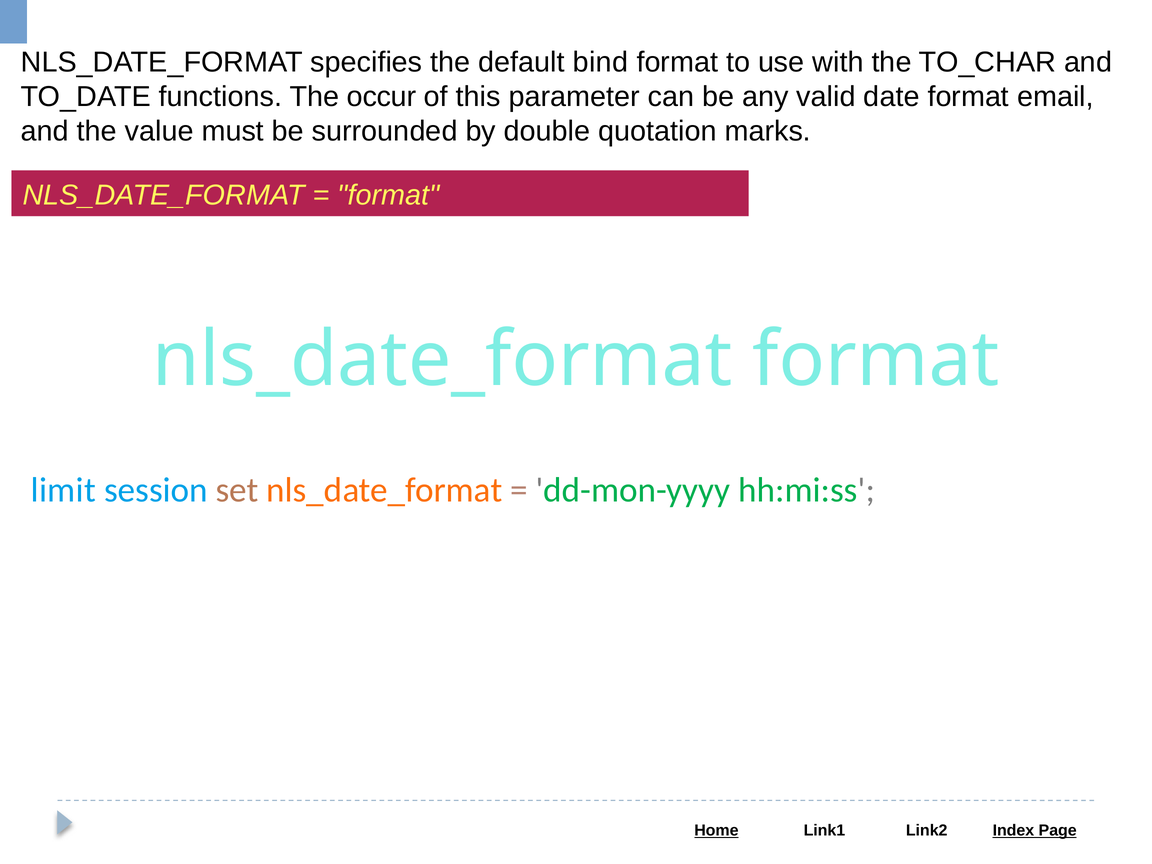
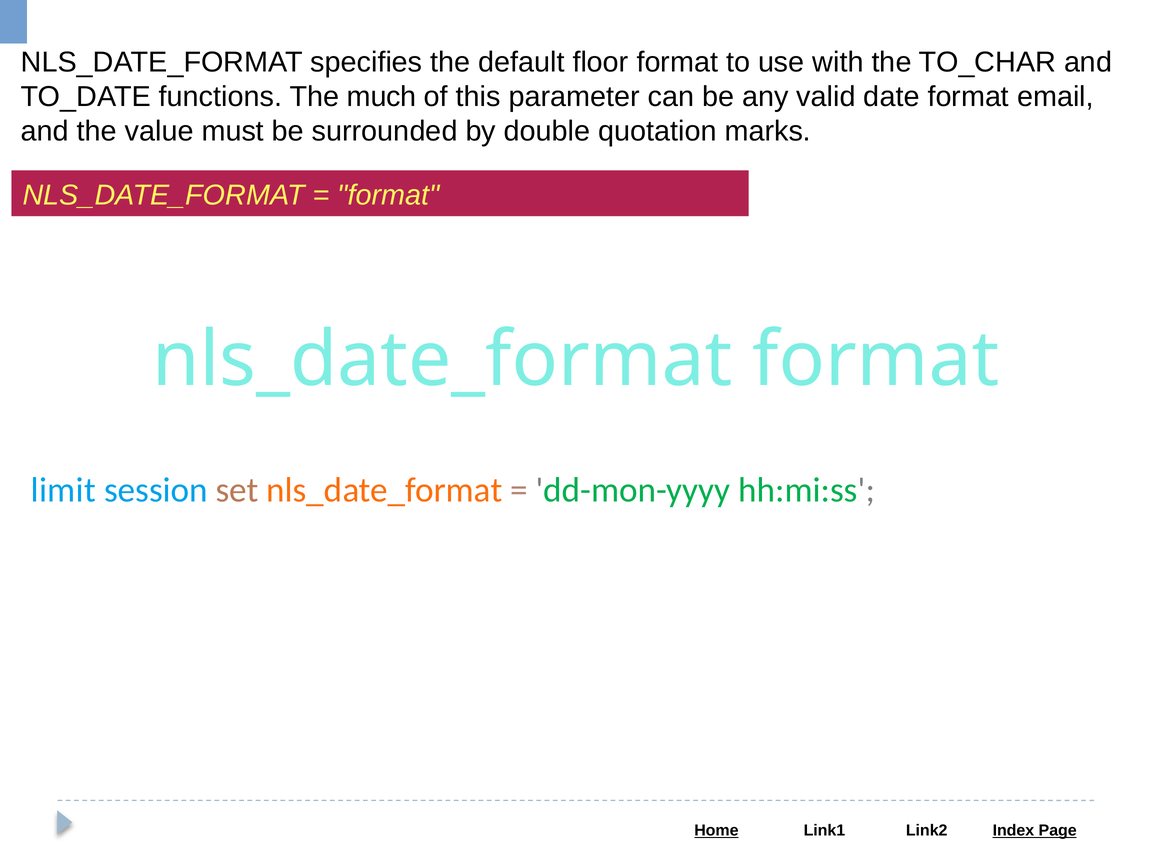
bind: bind -> floor
occur: occur -> much
